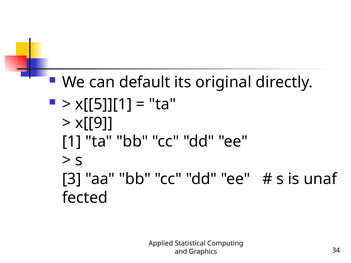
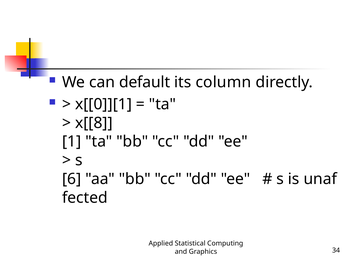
original: original -> column
x[[5]][1: x[[5]][1 -> x[[0]][1
x[[9: x[[9 -> x[[8
3: 3 -> 6
